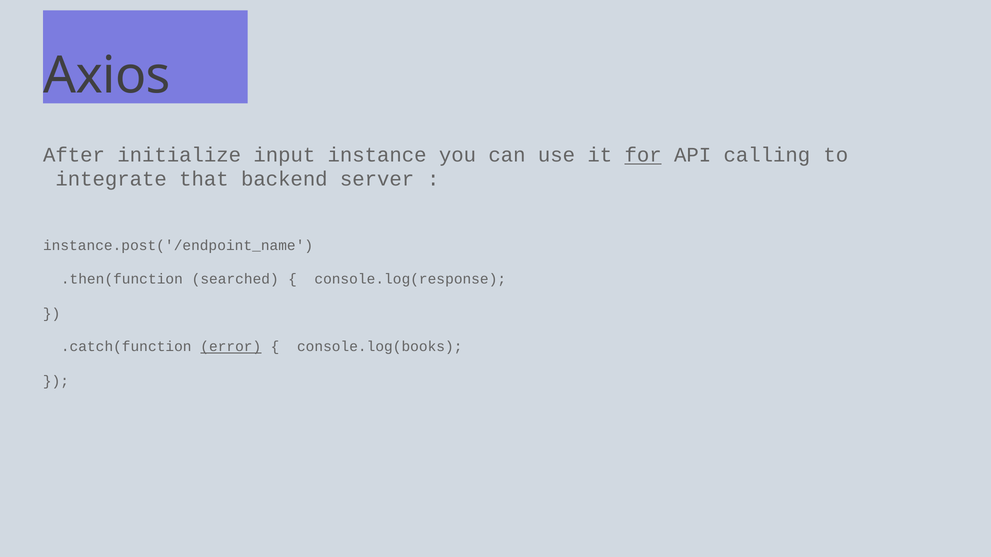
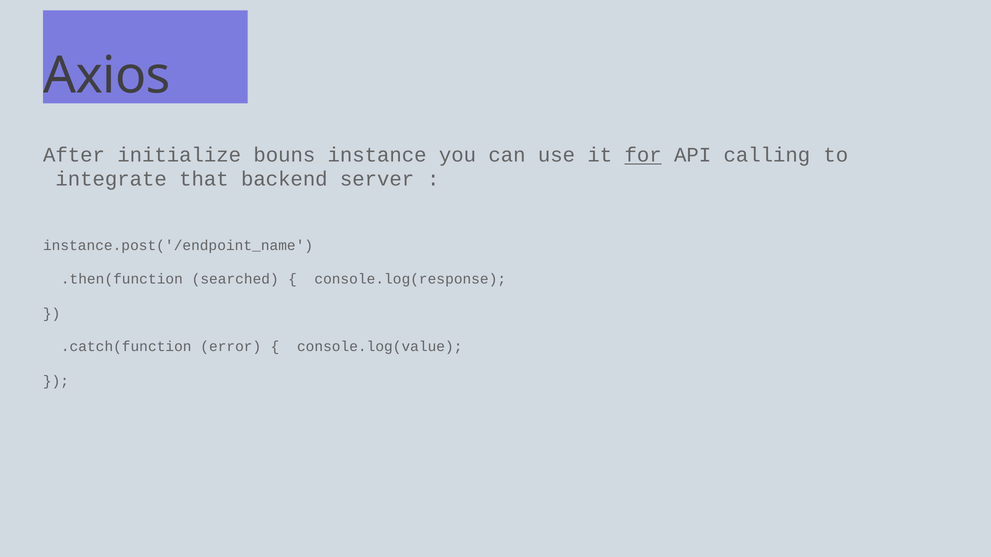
input: input -> bouns
error underline: present -> none
console.log(books: console.log(books -> console.log(value
